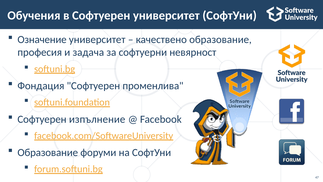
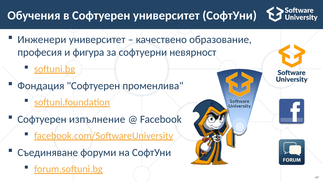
Означение: Означение -> Инженери
задача: задача -> фигура
Образование at (48, 152): Образование -> Съединяване
